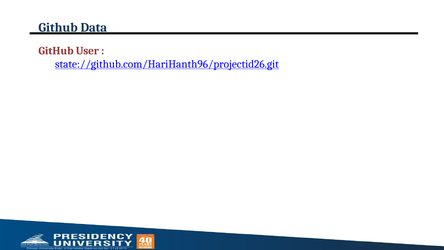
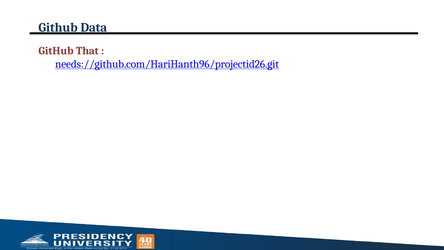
User: User -> That
state://github.com/HariHanth96/projectid26.git: state://github.com/HariHanth96/projectid26.git -> needs://github.com/HariHanth96/projectid26.git
